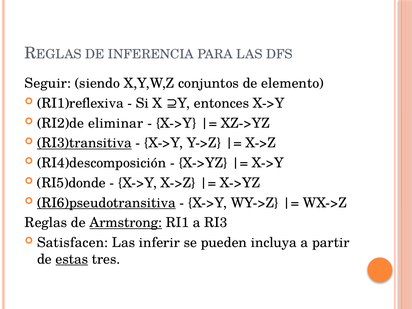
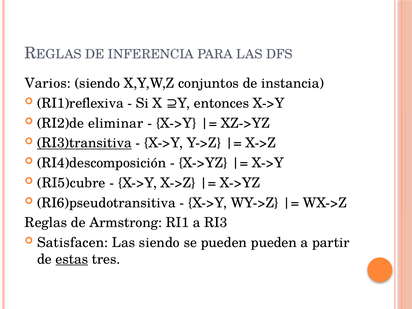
Seguir: Seguir -> Varios
elemento: elemento -> instancia
RI5)donde: RI5)donde -> RI5)cubre
RI6)pseudotransitiva underline: present -> none
Armstrong underline: present -> none
Las inferir: inferir -> siendo
pueden incluya: incluya -> pueden
